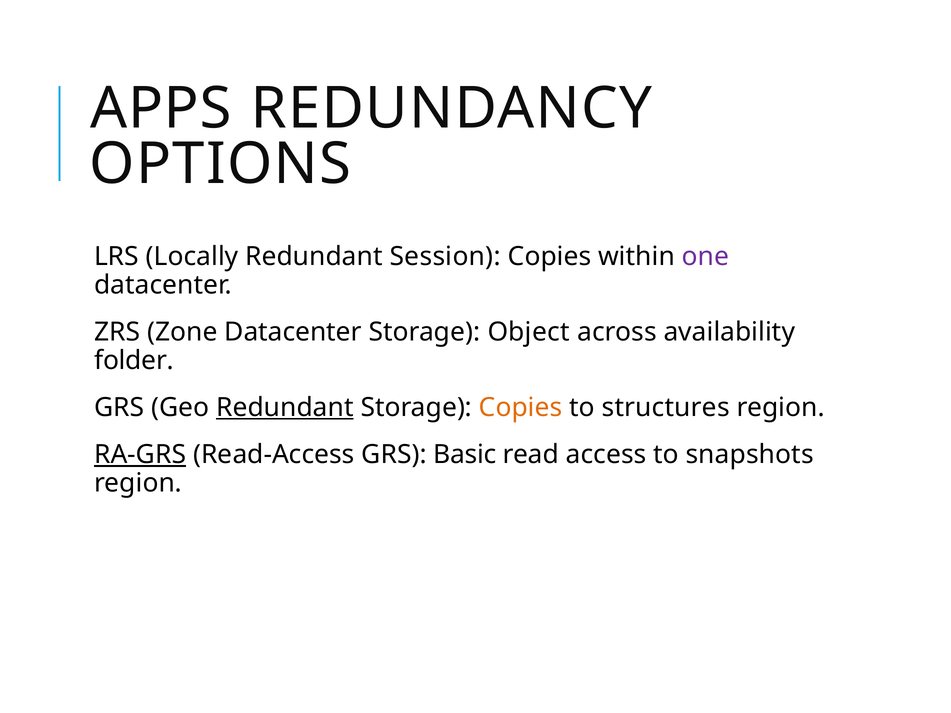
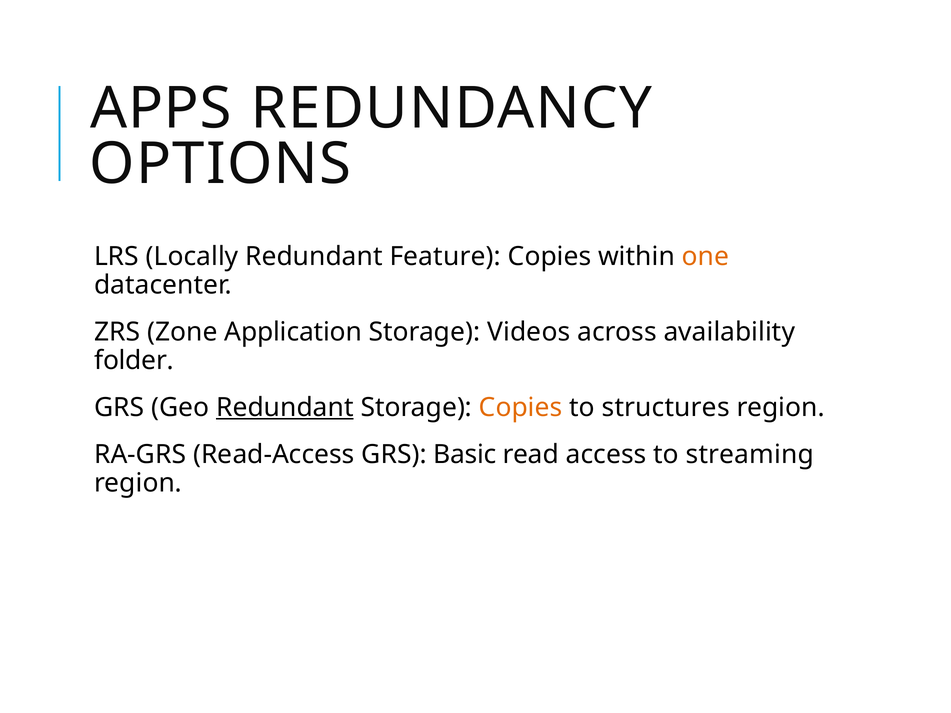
Session: Session -> Feature
one colour: purple -> orange
Zone Datacenter: Datacenter -> Application
Object: Object -> Videos
RA-GRS underline: present -> none
snapshots: snapshots -> streaming
